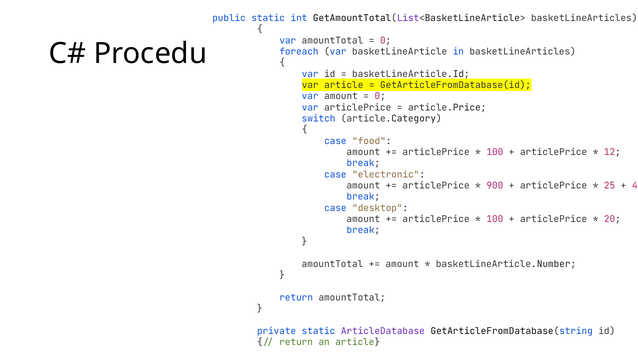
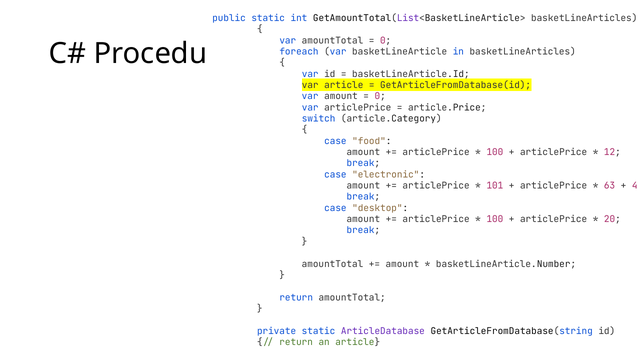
900: 900 -> 101
25: 25 -> 63
